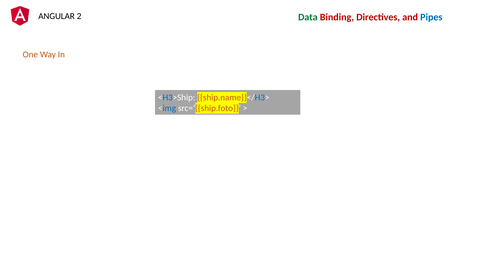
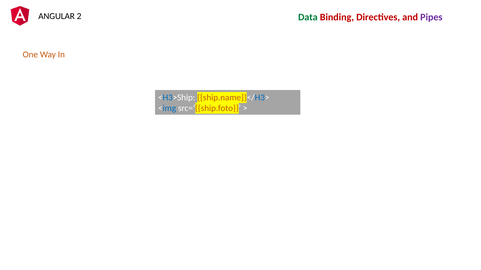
Pipes colour: blue -> purple
